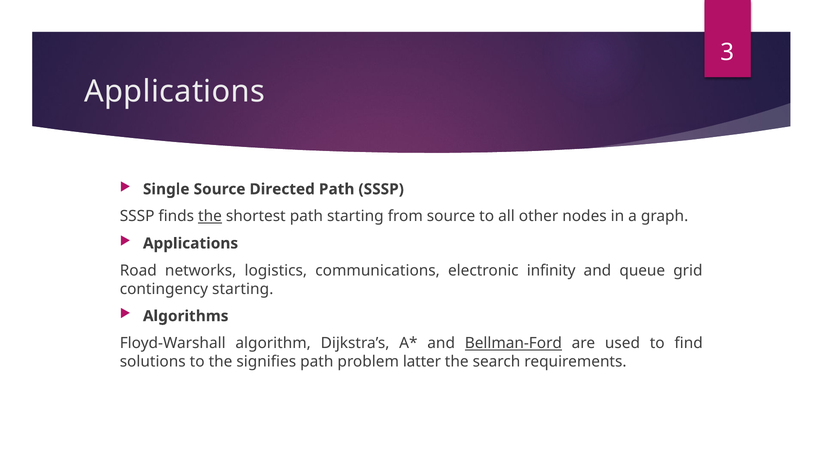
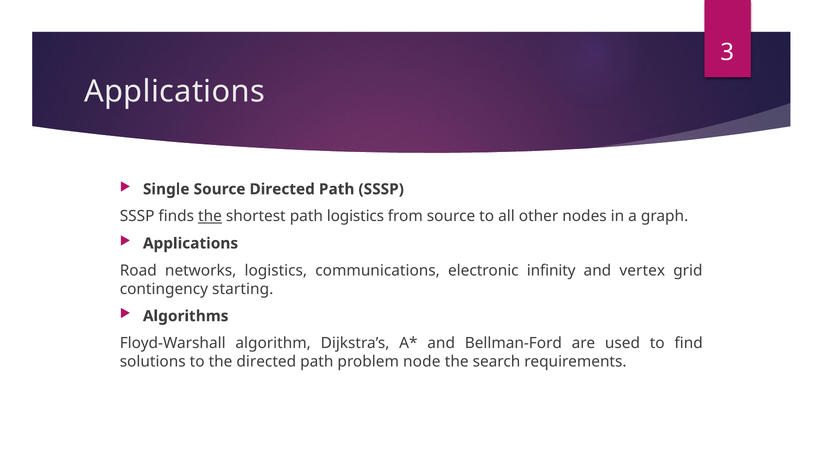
path starting: starting -> logistics
queue: queue -> vertex
Bellman-Ford underline: present -> none
the signifies: signifies -> directed
latter: latter -> node
